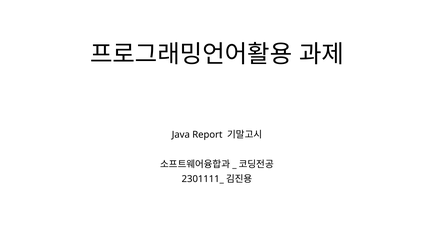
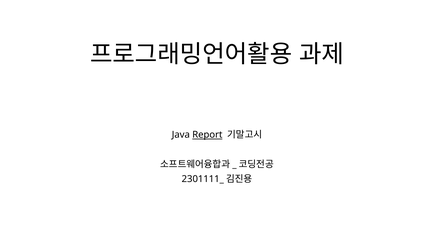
Report underline: none -> present
